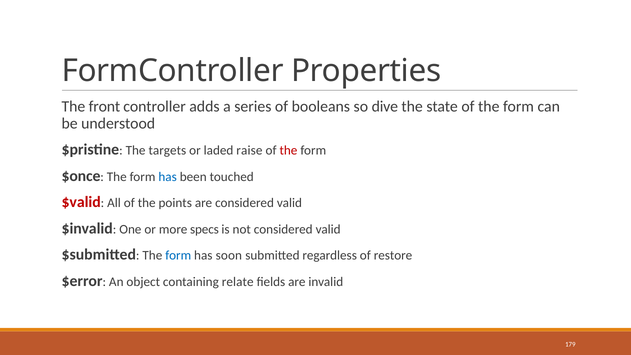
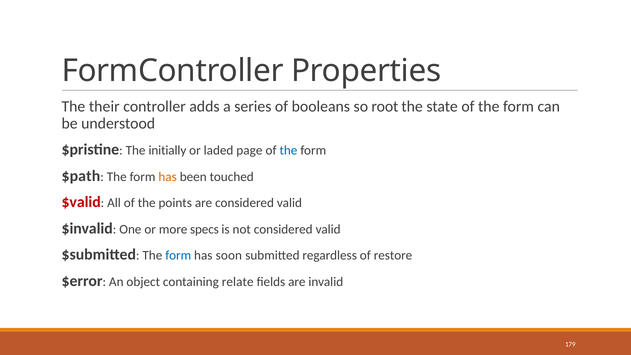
front: front -> their
dive: dive -> root
targets: targets -> initially
raise: raise -> page
the at (288, 150) colour: red -> blue
$once: $once -> $path
has at (168, 177) colour: blue -> orange
